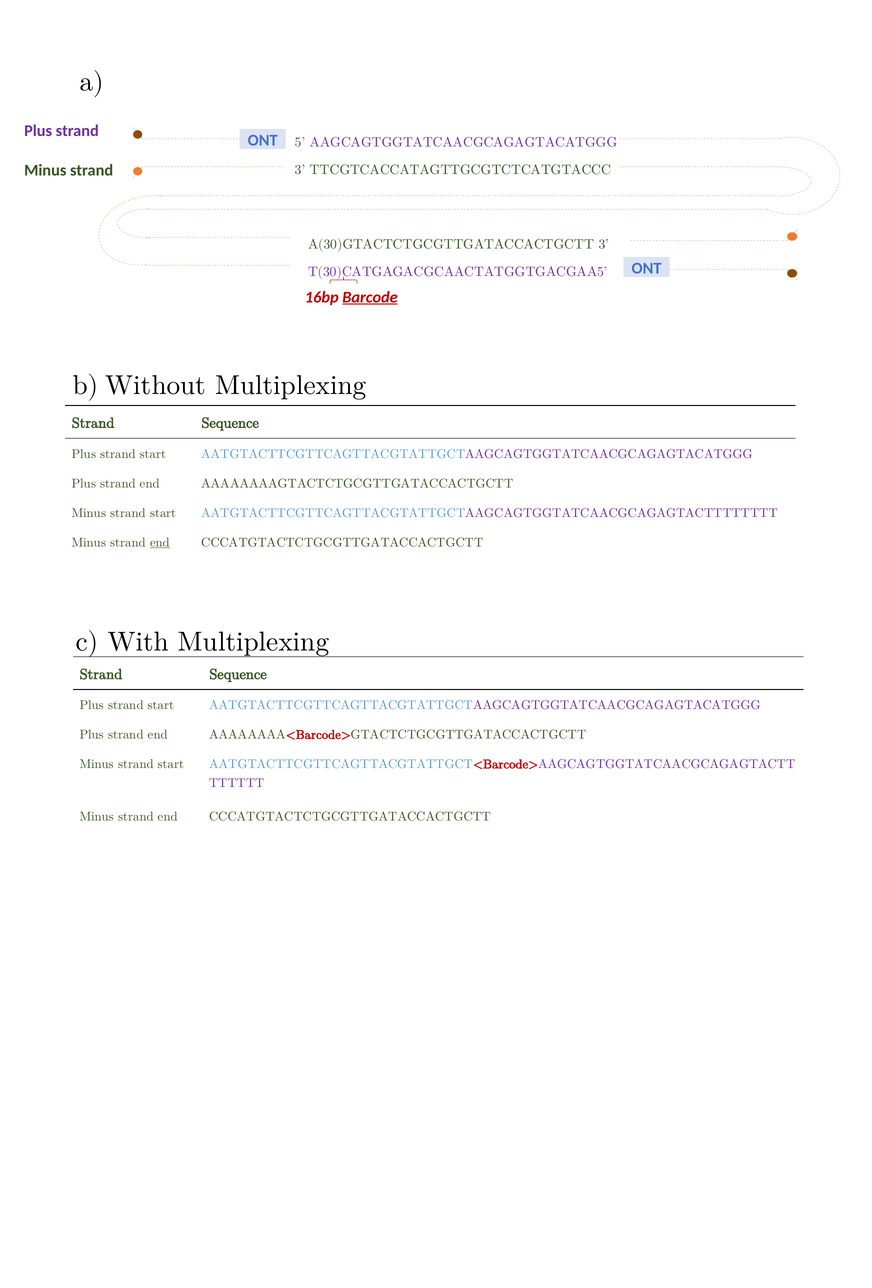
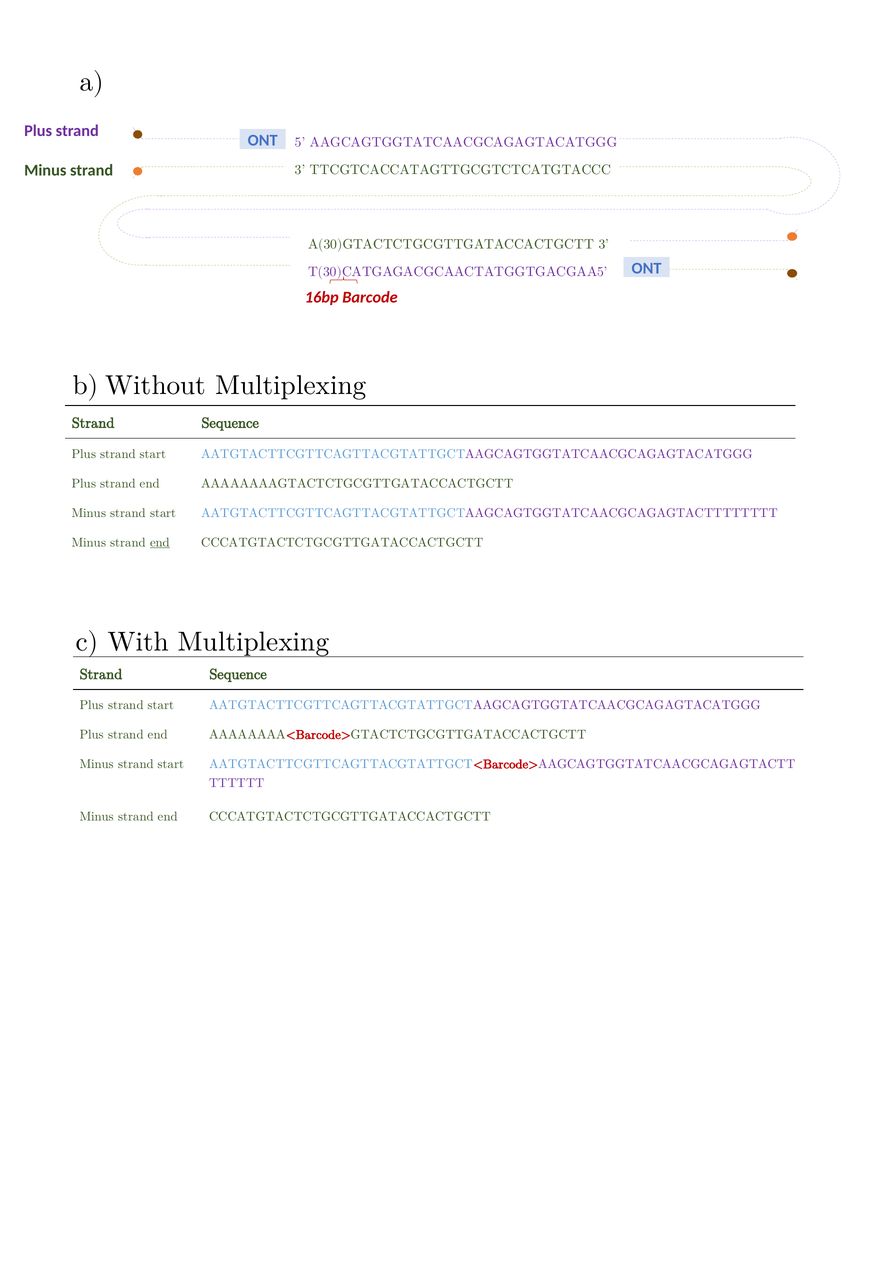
Barcode underline: present -> none
